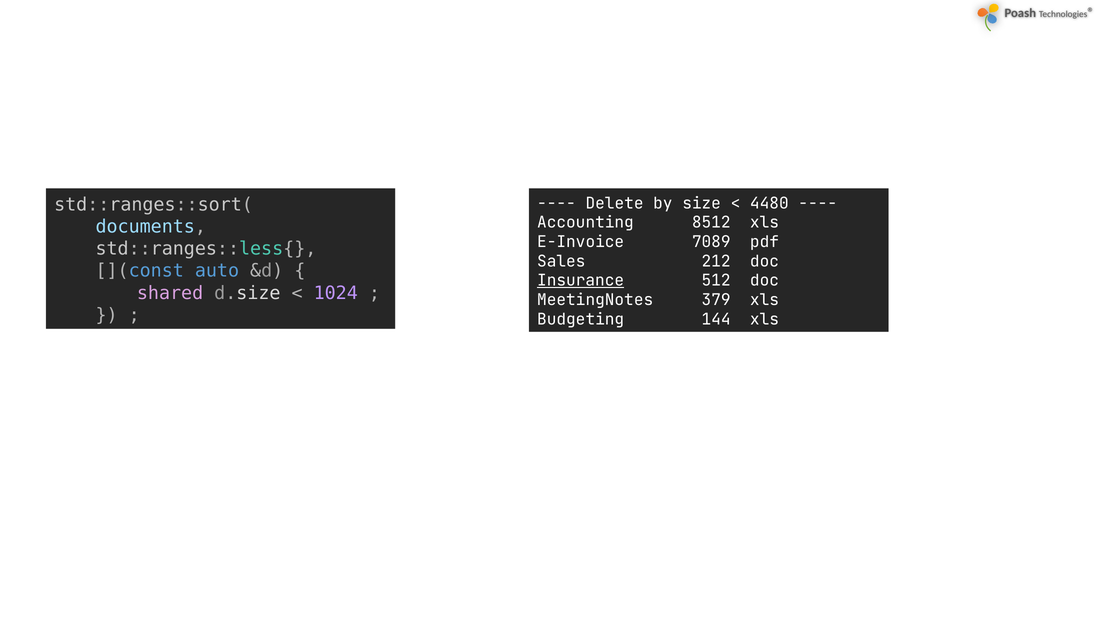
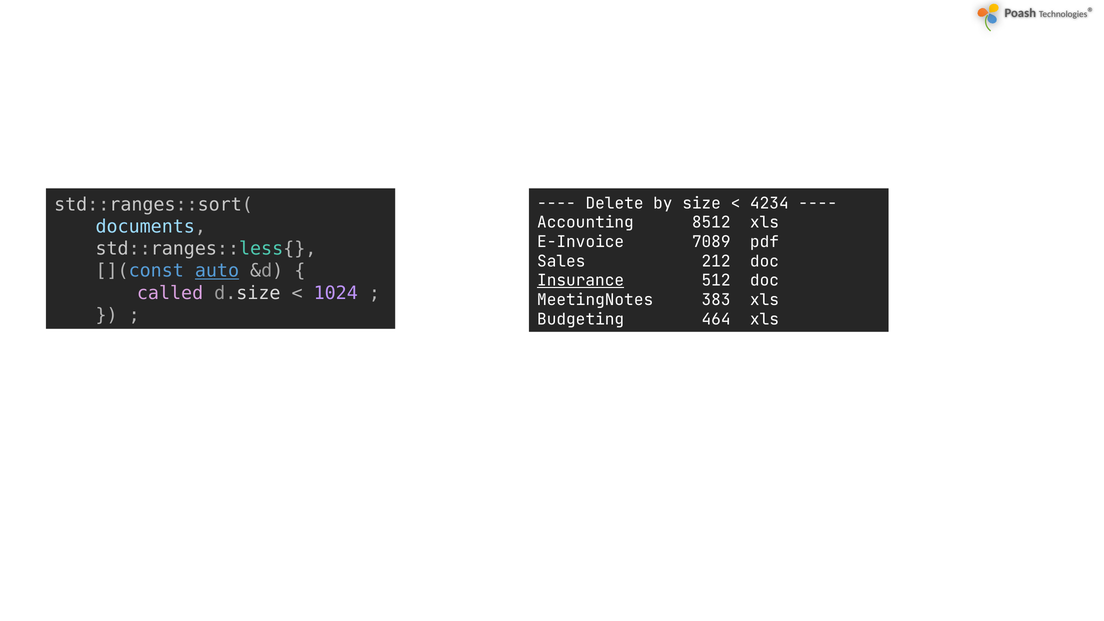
4480: 4480 -> 4234
auto underline: none -> present
shared: shared -> called
379: 379 -> 383
144: 144 -> 464
